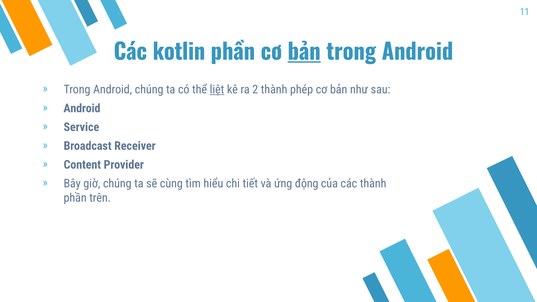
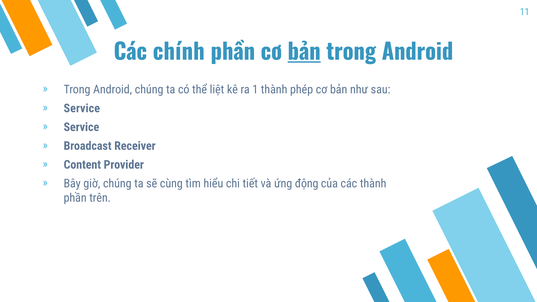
kotlin: kotlin -> chính
liệt underline: present -> none
2: 2 -> 1
Android at (82, 108): Android -> Service
